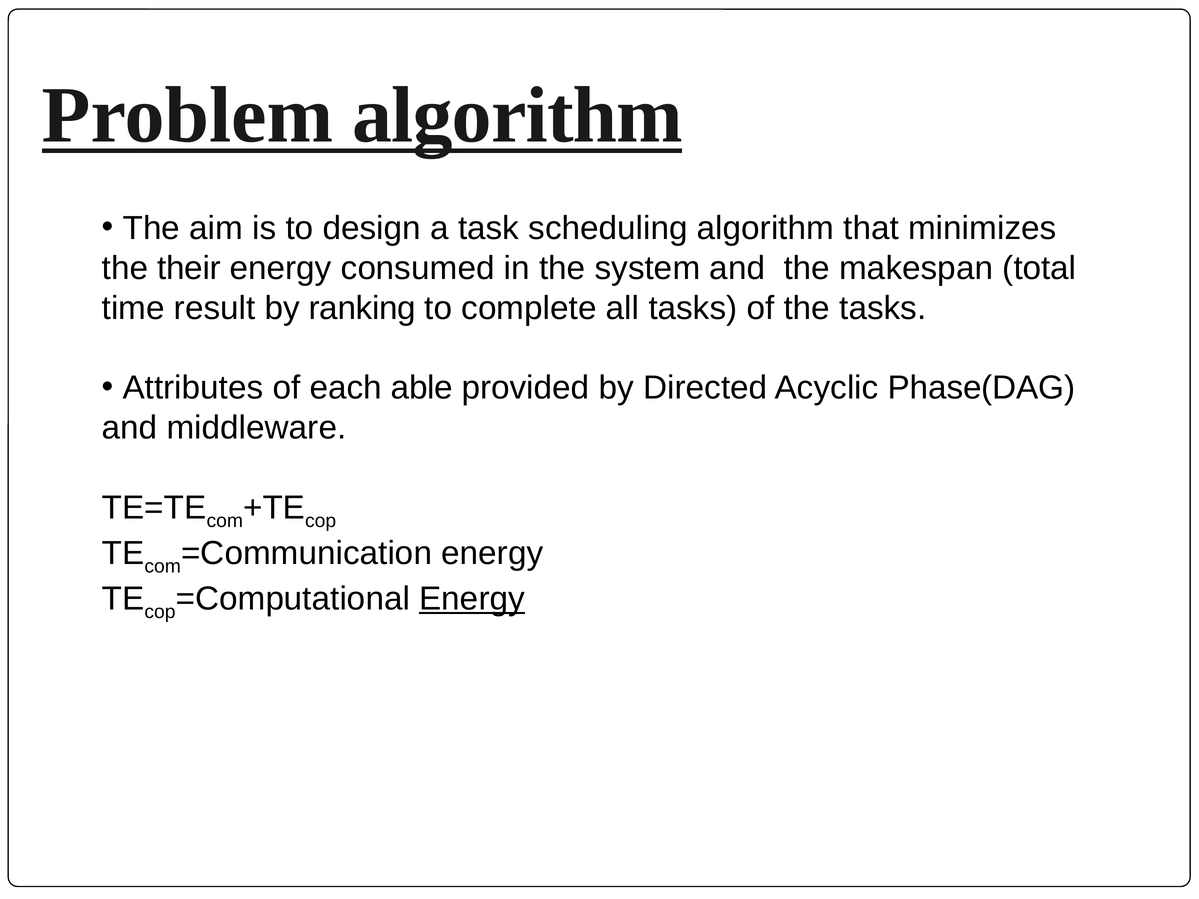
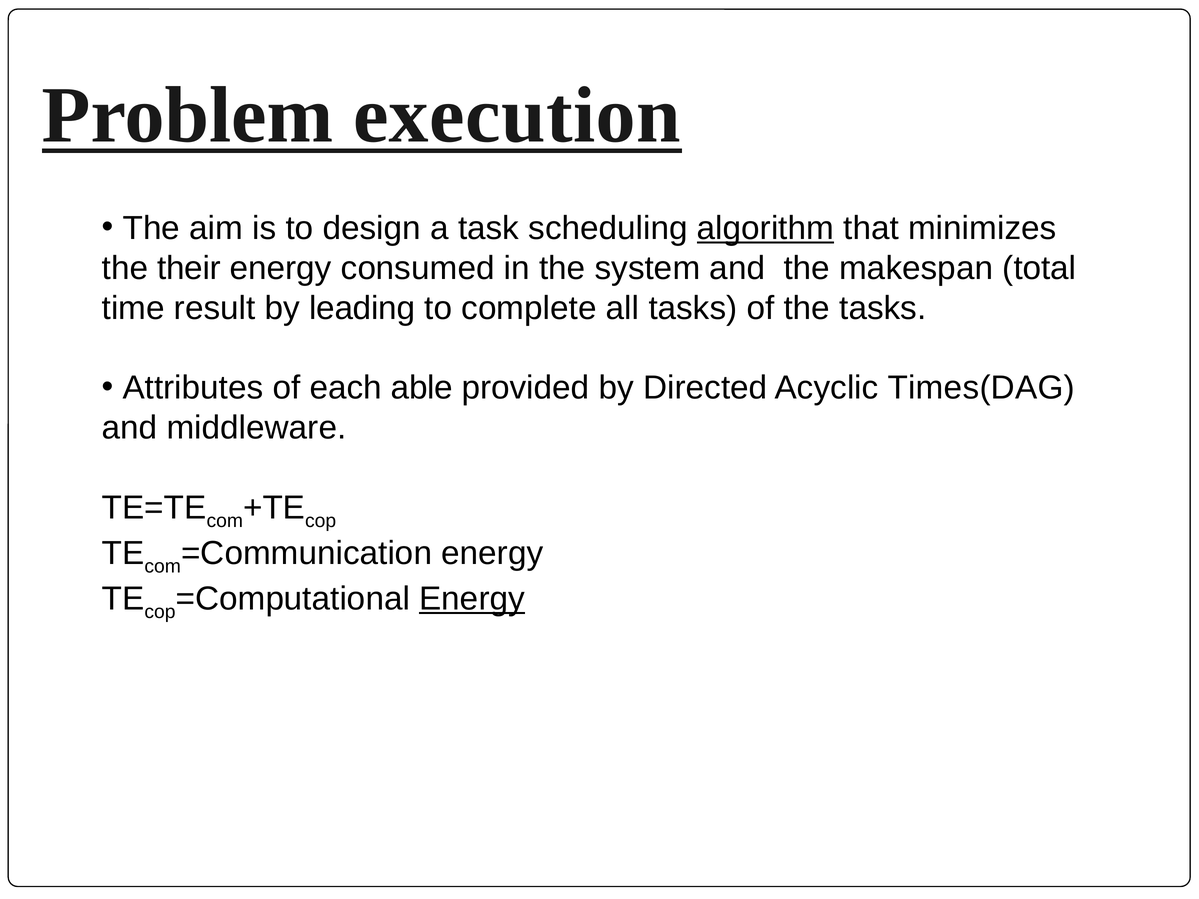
Problem algorithm: algorithm -> execution
algorithm at (765, 228) underline: none -> present
ranking: ranking -> leading
Phase(DAG: Phase(DAG -> Times(DAG
